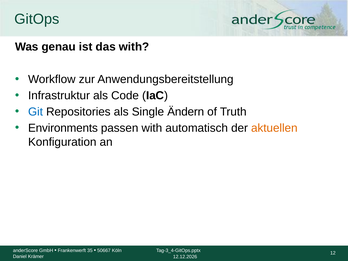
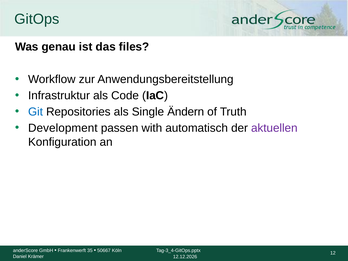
das with: with -> files
Environments: Environments -> Development
aktuellen colour: orange -> purple
